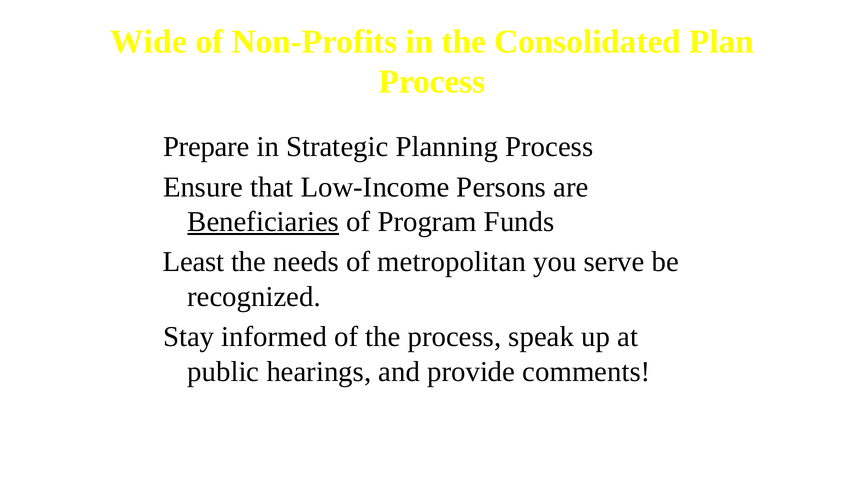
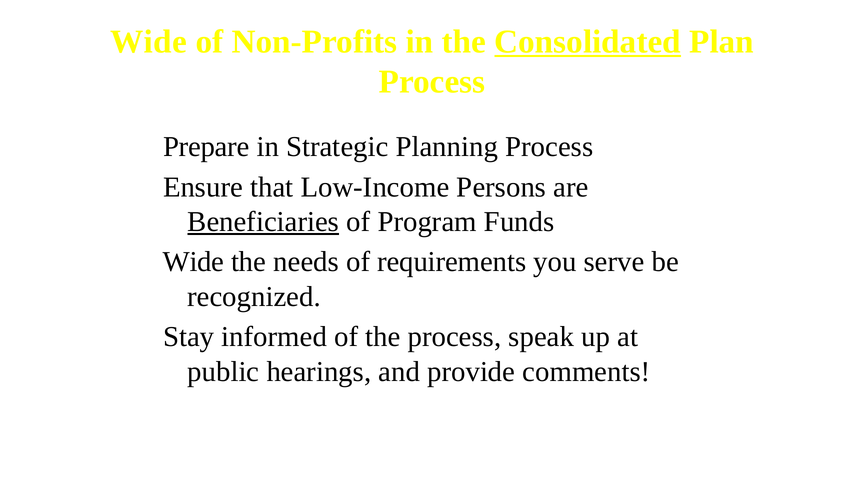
Consolidated underline: none -> present
Least at (194, 262): Least -> Wide
metropolitan: metropolitan -> requirements
